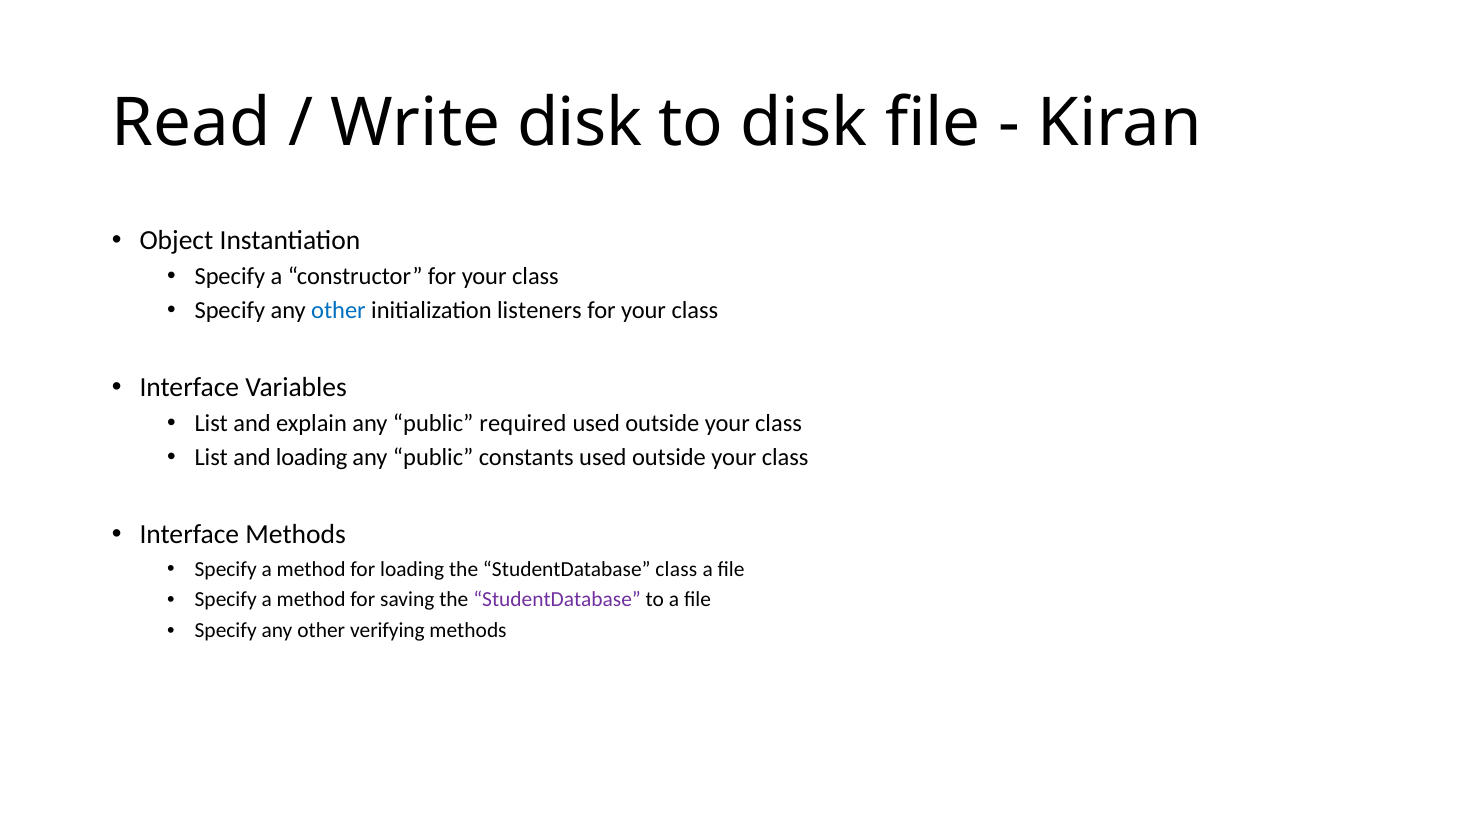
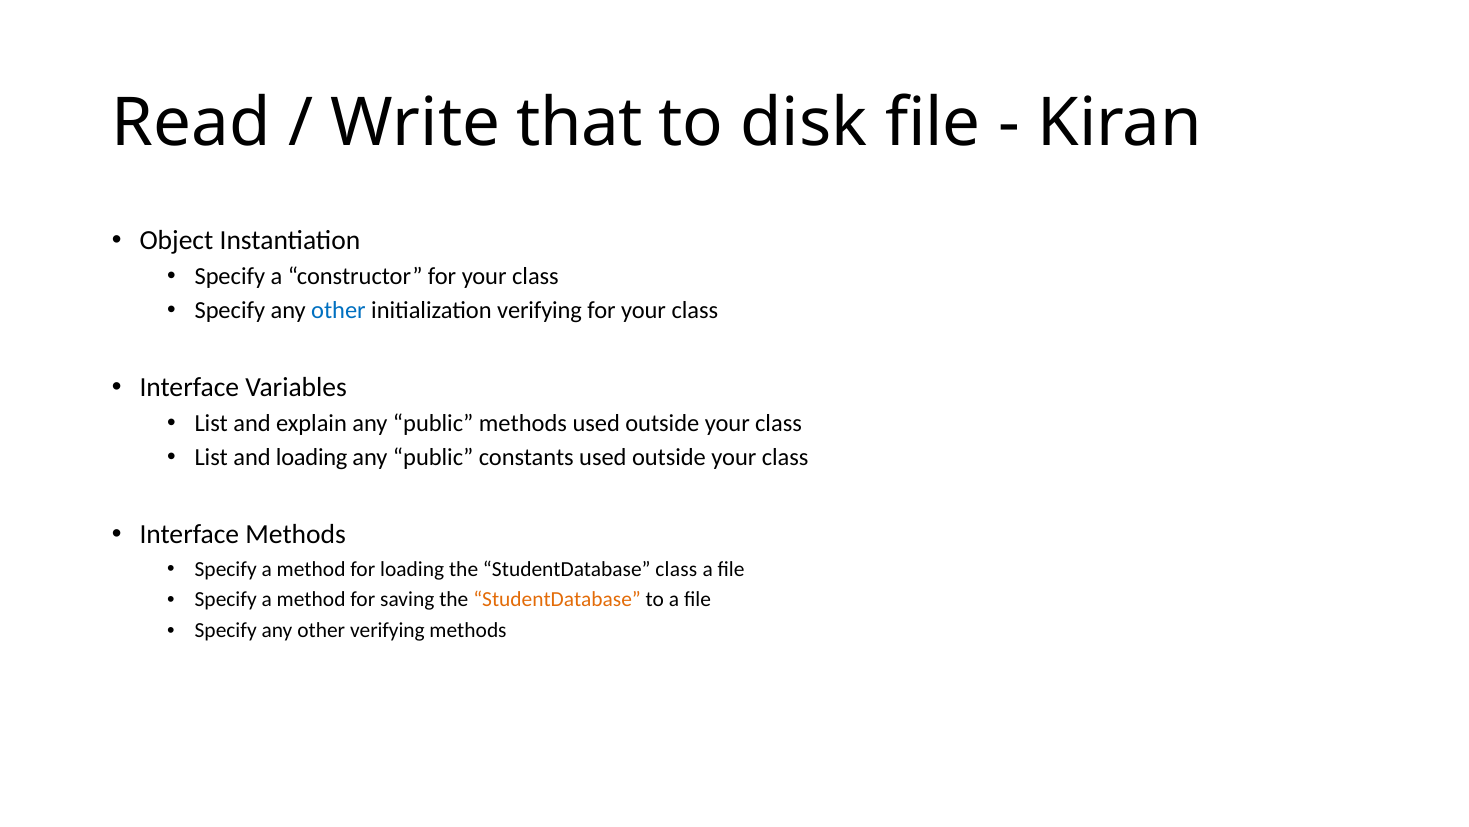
Write disk: disk -> that
initialization listeners: listeners -> verifying
public required: required -> methods
StudentDatabase at (557, 599) colour: purple -> orange
